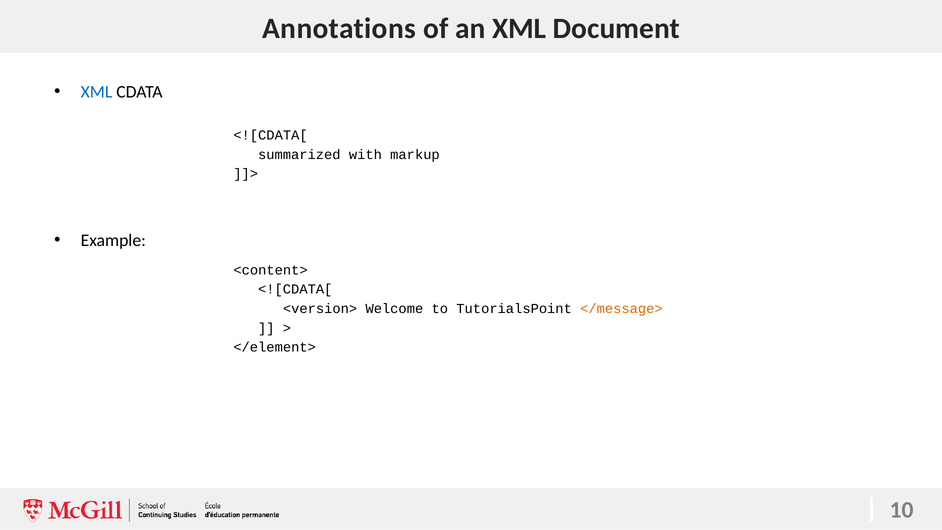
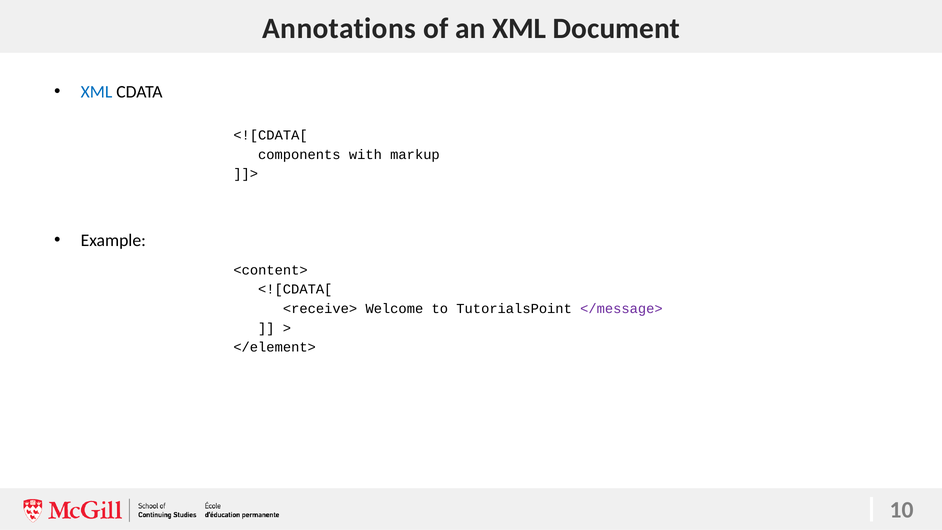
summarized: summarized -> components
<version>: <version> -> <receive>
</message> colour: orange -> purple
